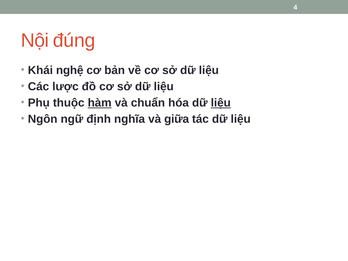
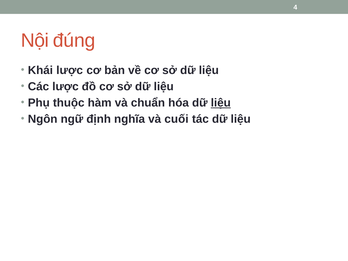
Khái nghệ: nghệ -> lược
hàm underline: present -> none
giữa: giữa -> cuối
